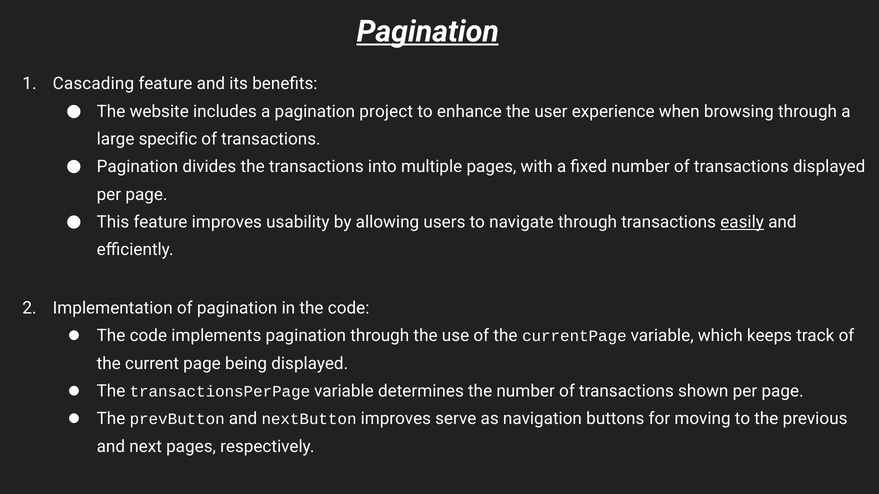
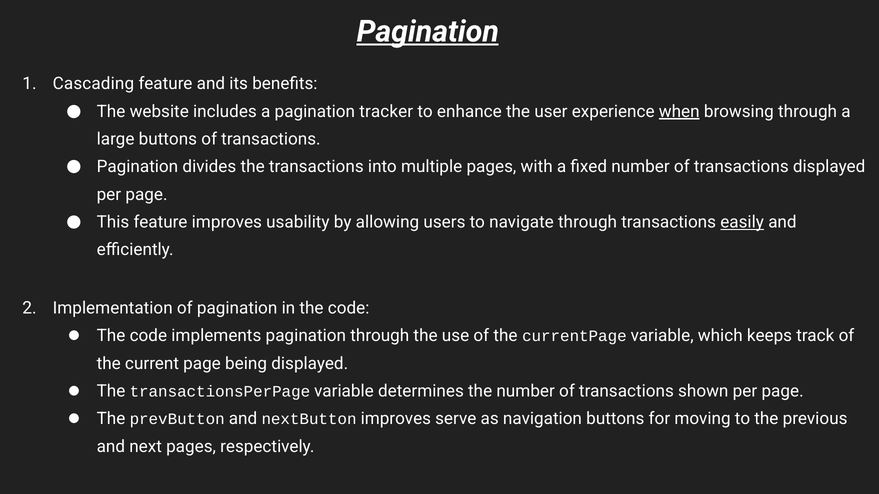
project: project -> tracker
when underline: none -> present
large specific: specific -> buttons
